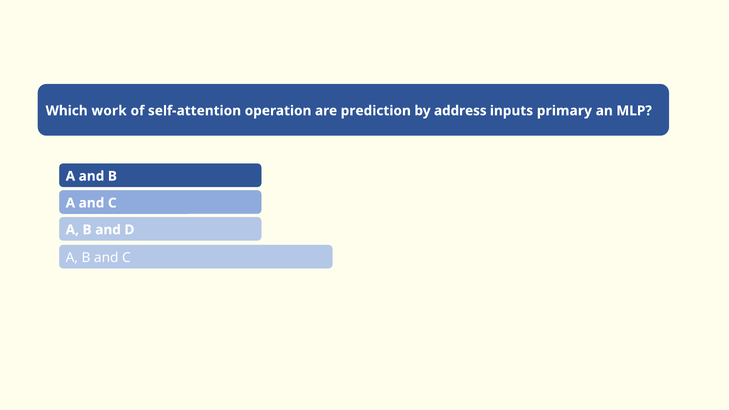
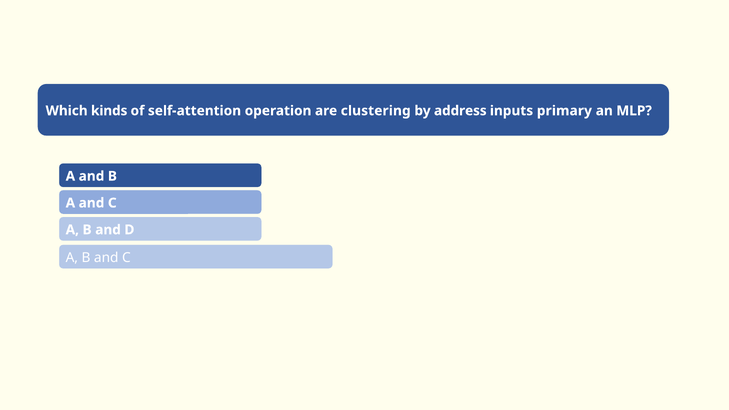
work: work -> kinds
prediction: prediction -> clustering
